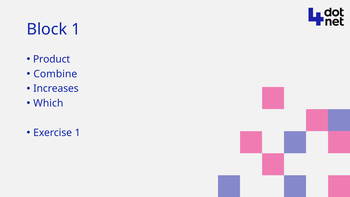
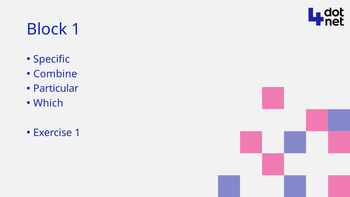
Product: Product -> Specific
Increases: Increases -> Particular
